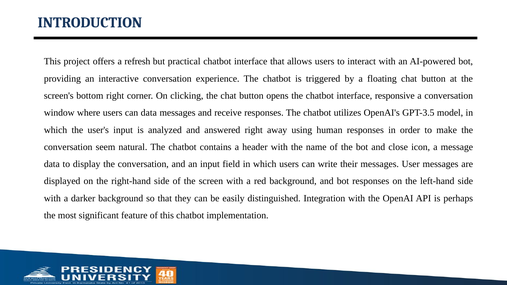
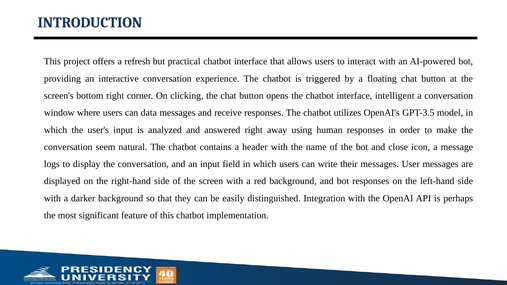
responsive: responsive -> intelligent
data at (52, 164): data -> logs
